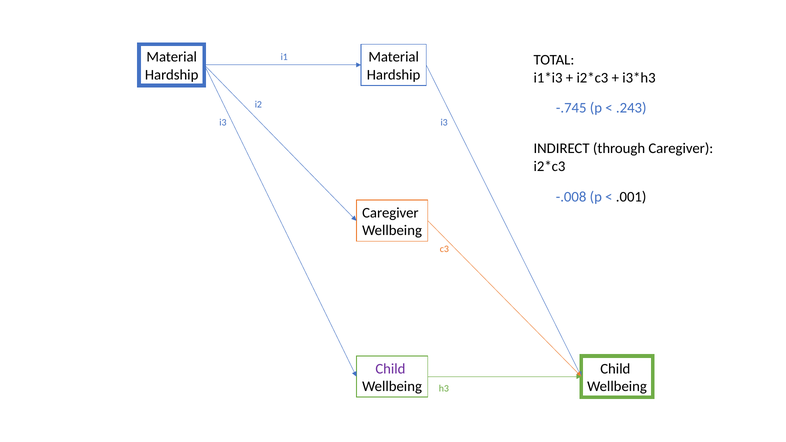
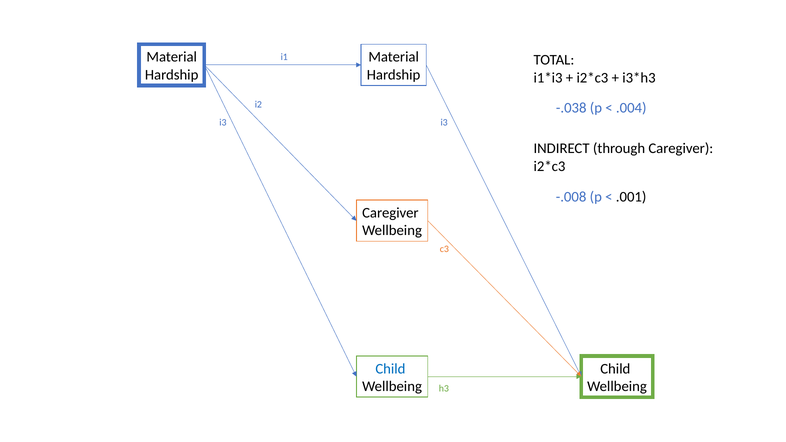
-.745: -.745 -> -.038
.243: .243 -> .004
Child at (390, 369) colour: purple -> blue
